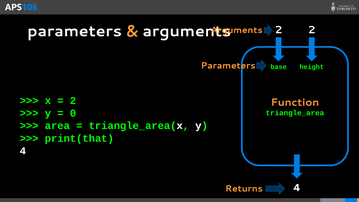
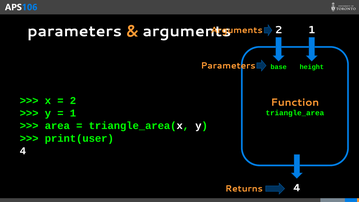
2 2: 2 -> 1
0 at (73, 113): 0 -> 1
print(that: print(that -> print(user
